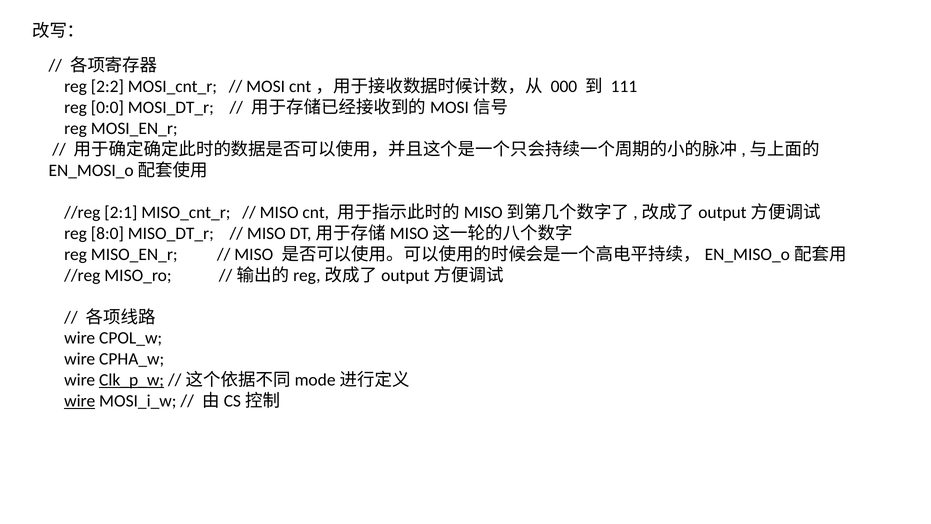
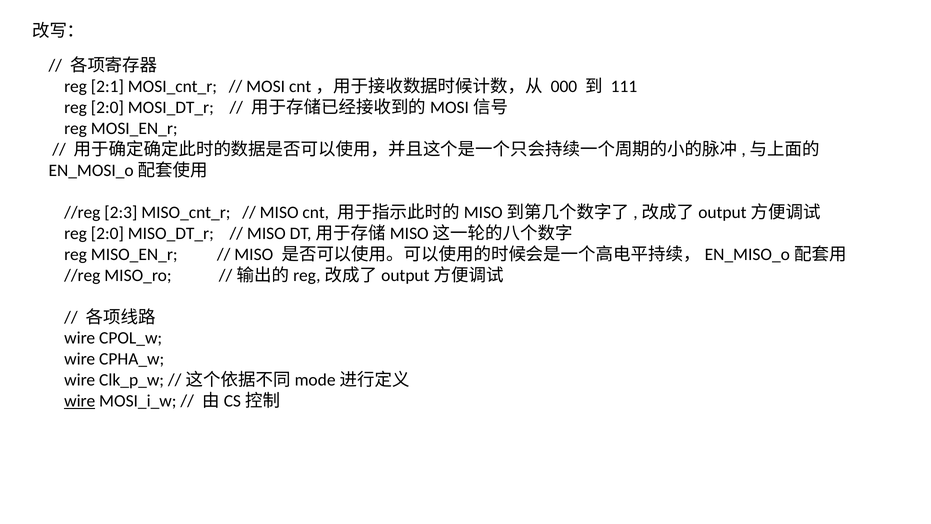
2:2: 2:2 -> 2:1
0:0 at (107, 108): 0:0 -> 2:0
2:1: 2:1 -> 2:3
8:0 at (107, 233): 8:0 -> 2:0
Clk_p_w underline: present -> none
